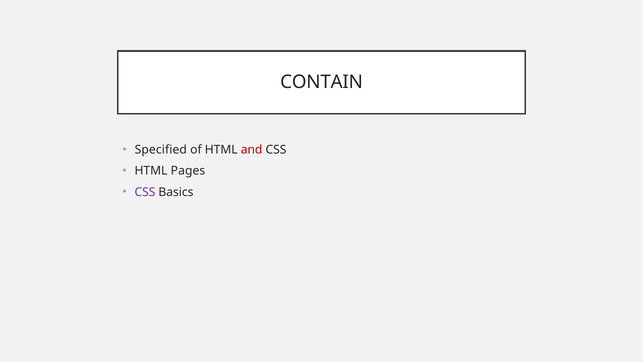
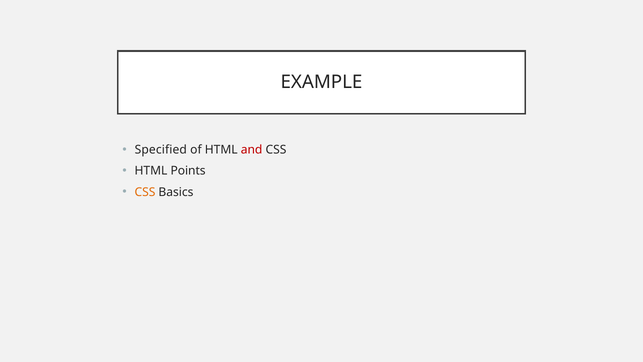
CONTAIN: CONTAIN -> EXAMPLE
Pages: Pages -> Points
CSS at (145, 192) colour: purple -> orange
